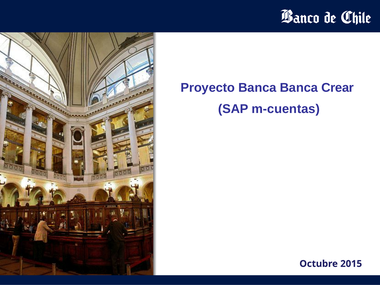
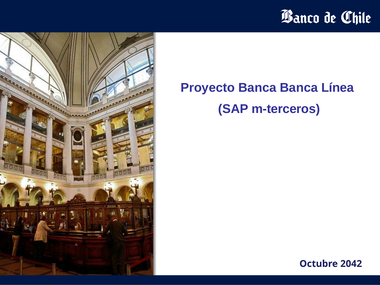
Crear: Crear -> Línea
m-cuentas: m-cuentas -> m-terceros
2015: 2015 -> 2042
